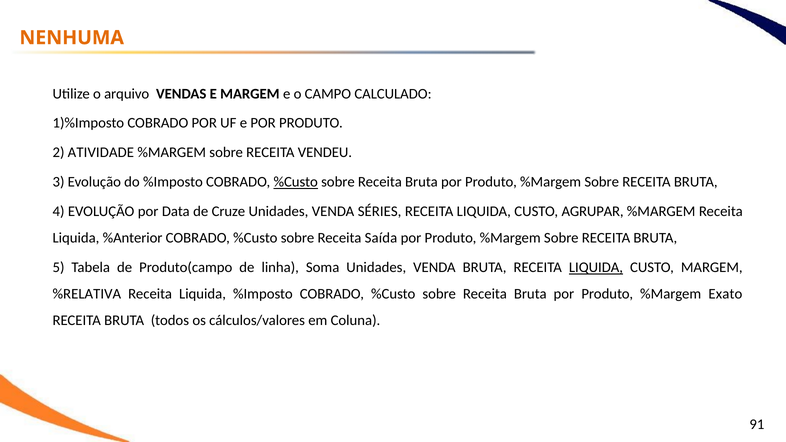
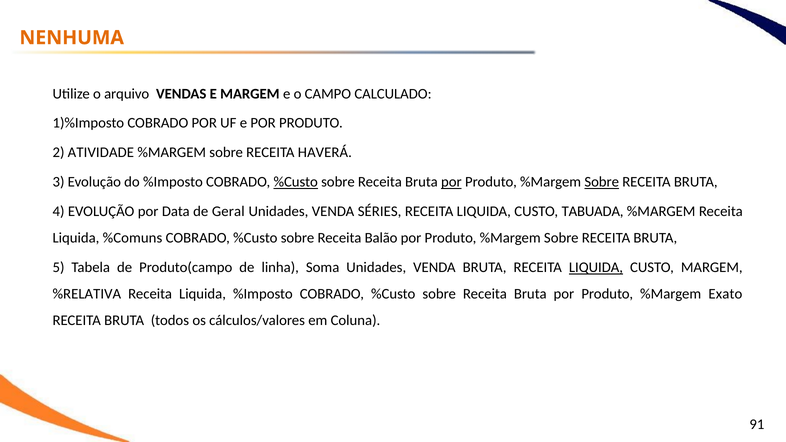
VENDEU: VENDEU -> HAVERÁ
por at (451, 182) underline: none -> present
Sobre at (602, 182) underline: none -> present
Cruze: Cruze -> Geral
AGRUPAR: AGRUPAR -> TABUADA
%Anterior: %Anterior -> %Comuns
Saída: Saída -> Balão
